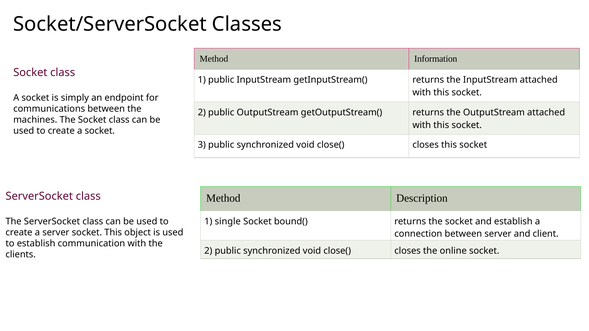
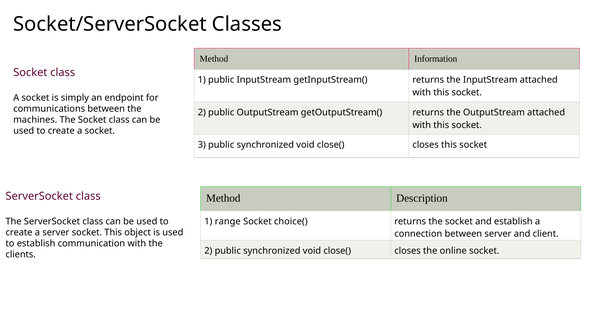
single: single -> range
bound(: bound( -> choice(
